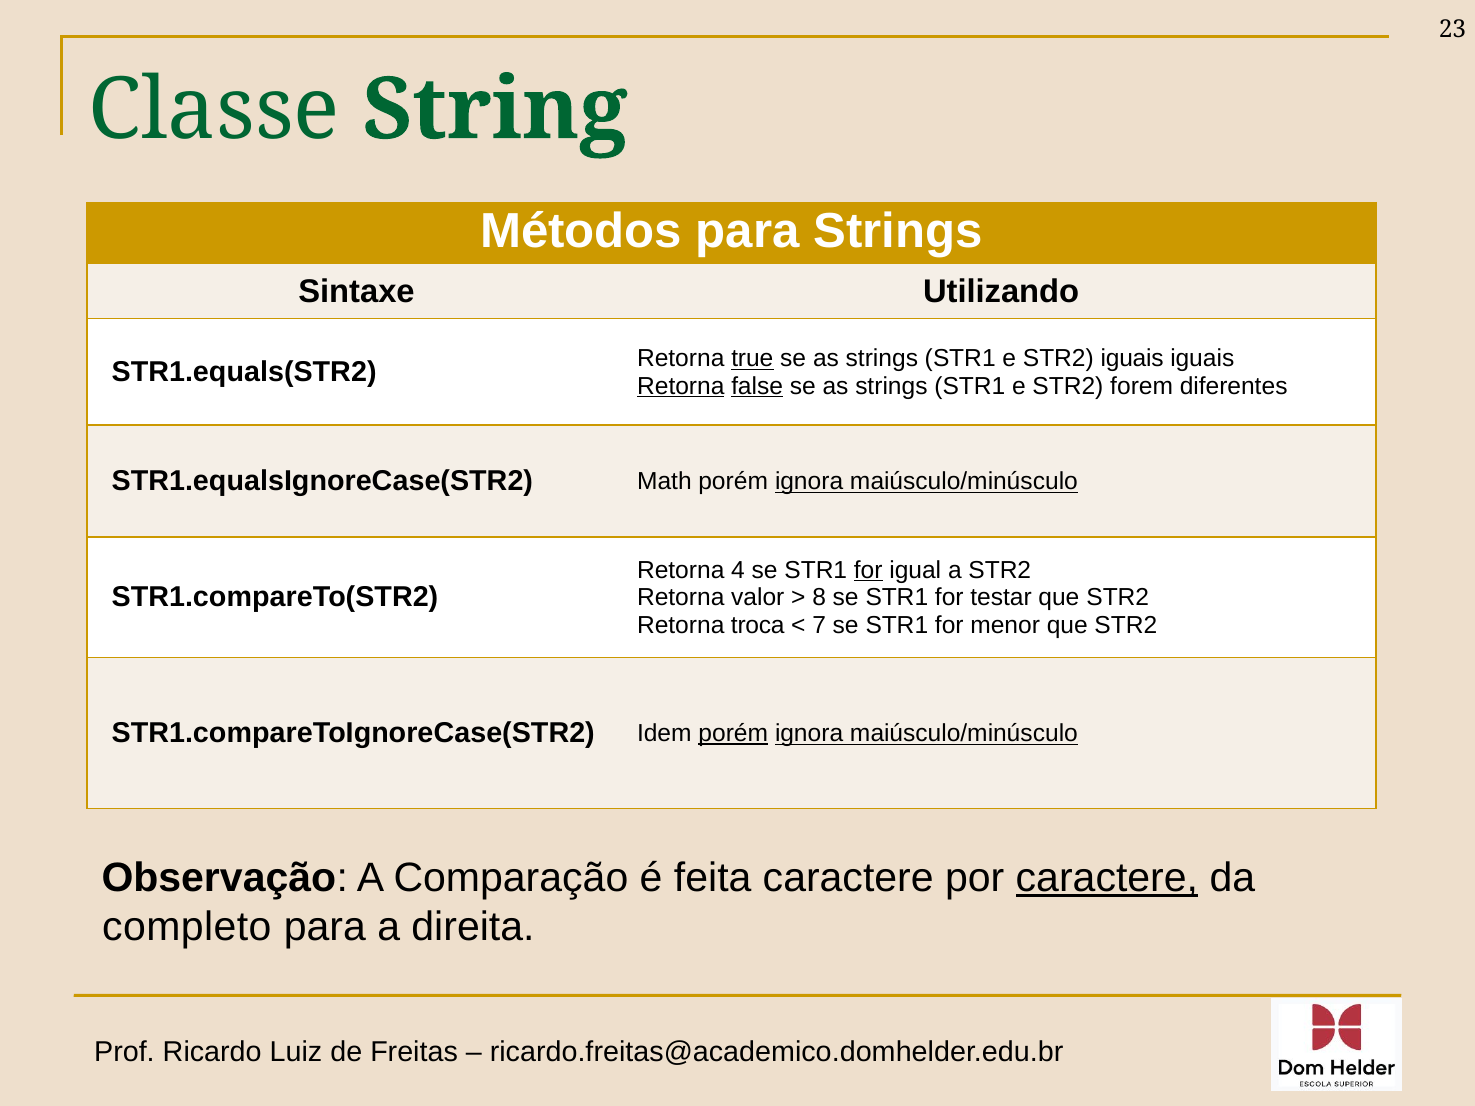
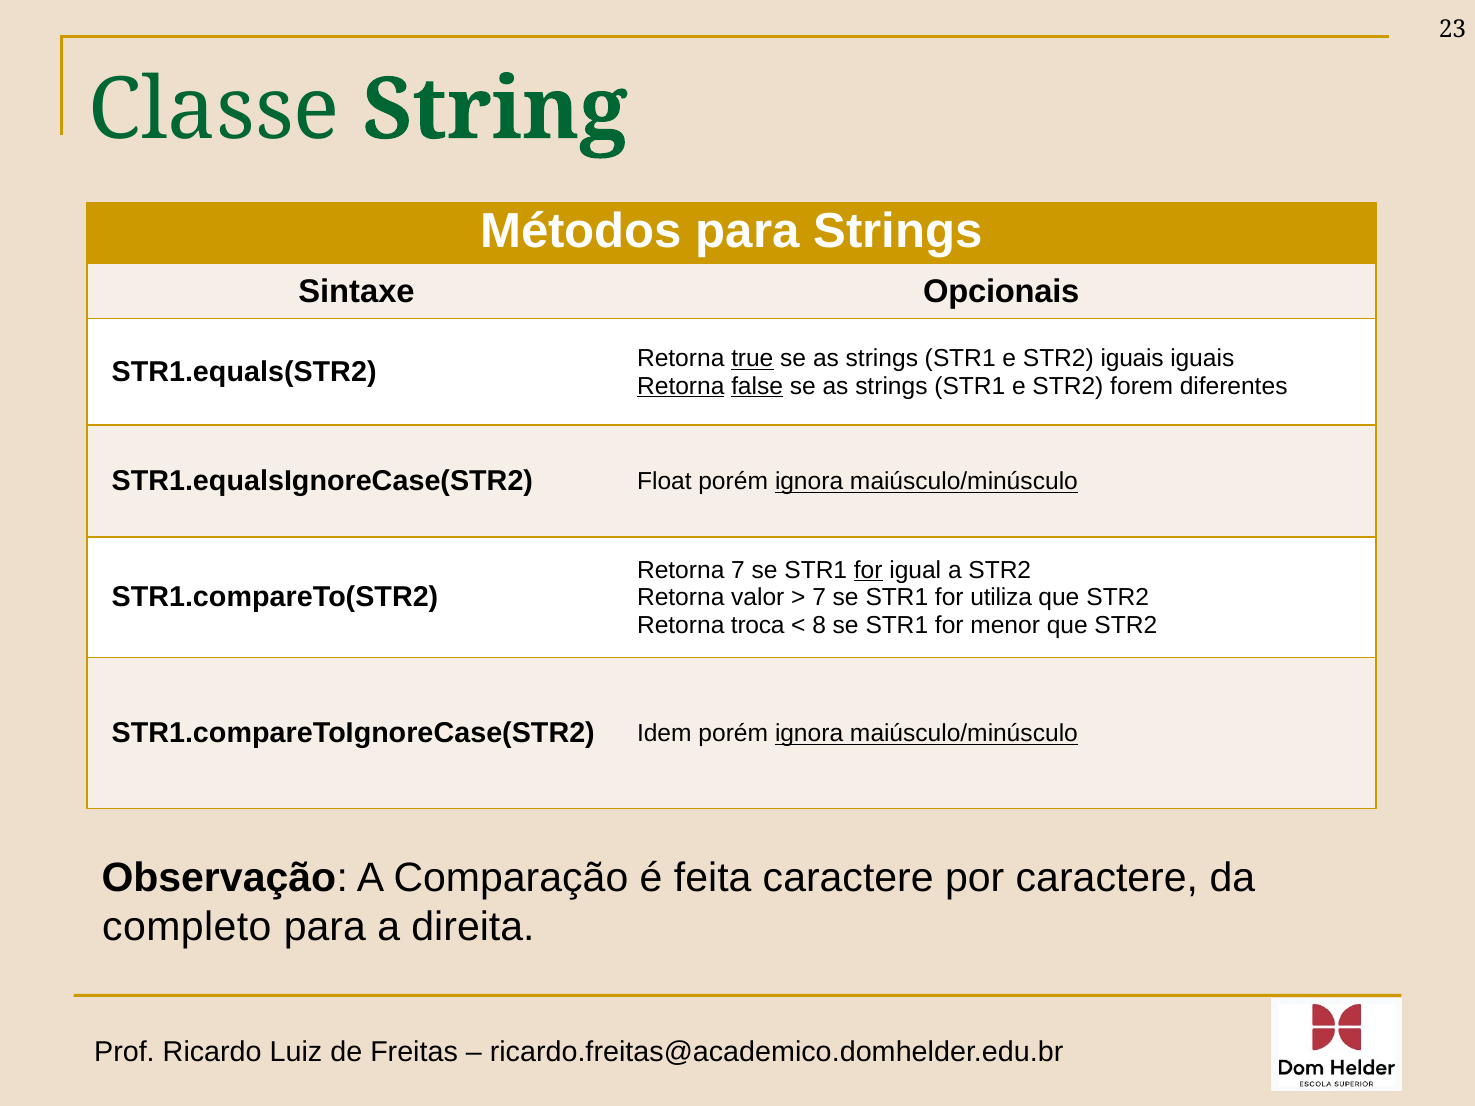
Utilizando: Utilizando -> Opcionais
Math: Math -> Float
Retorna 4: 4 -> 7
8 at (819, 598): 8 -> 7
testar: testar -> utiliza
7: 7 -> 8
porém at (733, 734) underline: present -> none
caractere at (1107, 878) underline: present -> none
